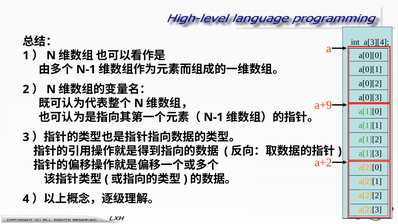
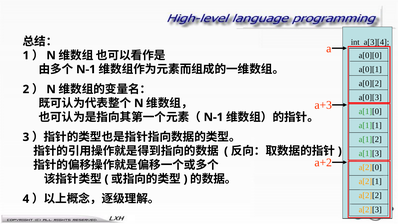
a+9: a+9 -> a+3
